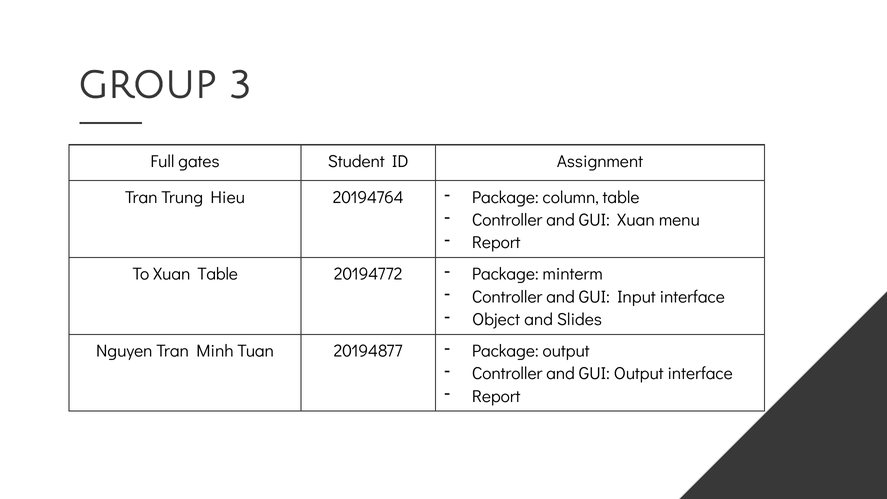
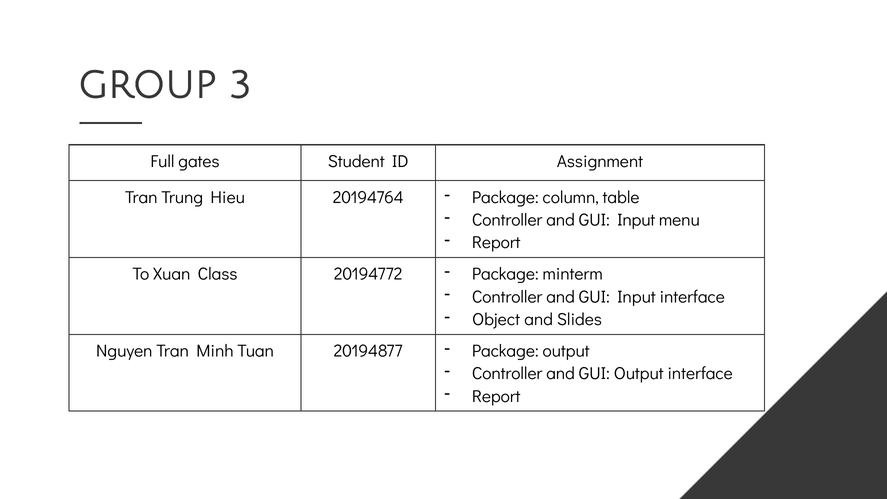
Xuan at (636, 220): Xuan -> Input
Xuan Table: Table -> Class
